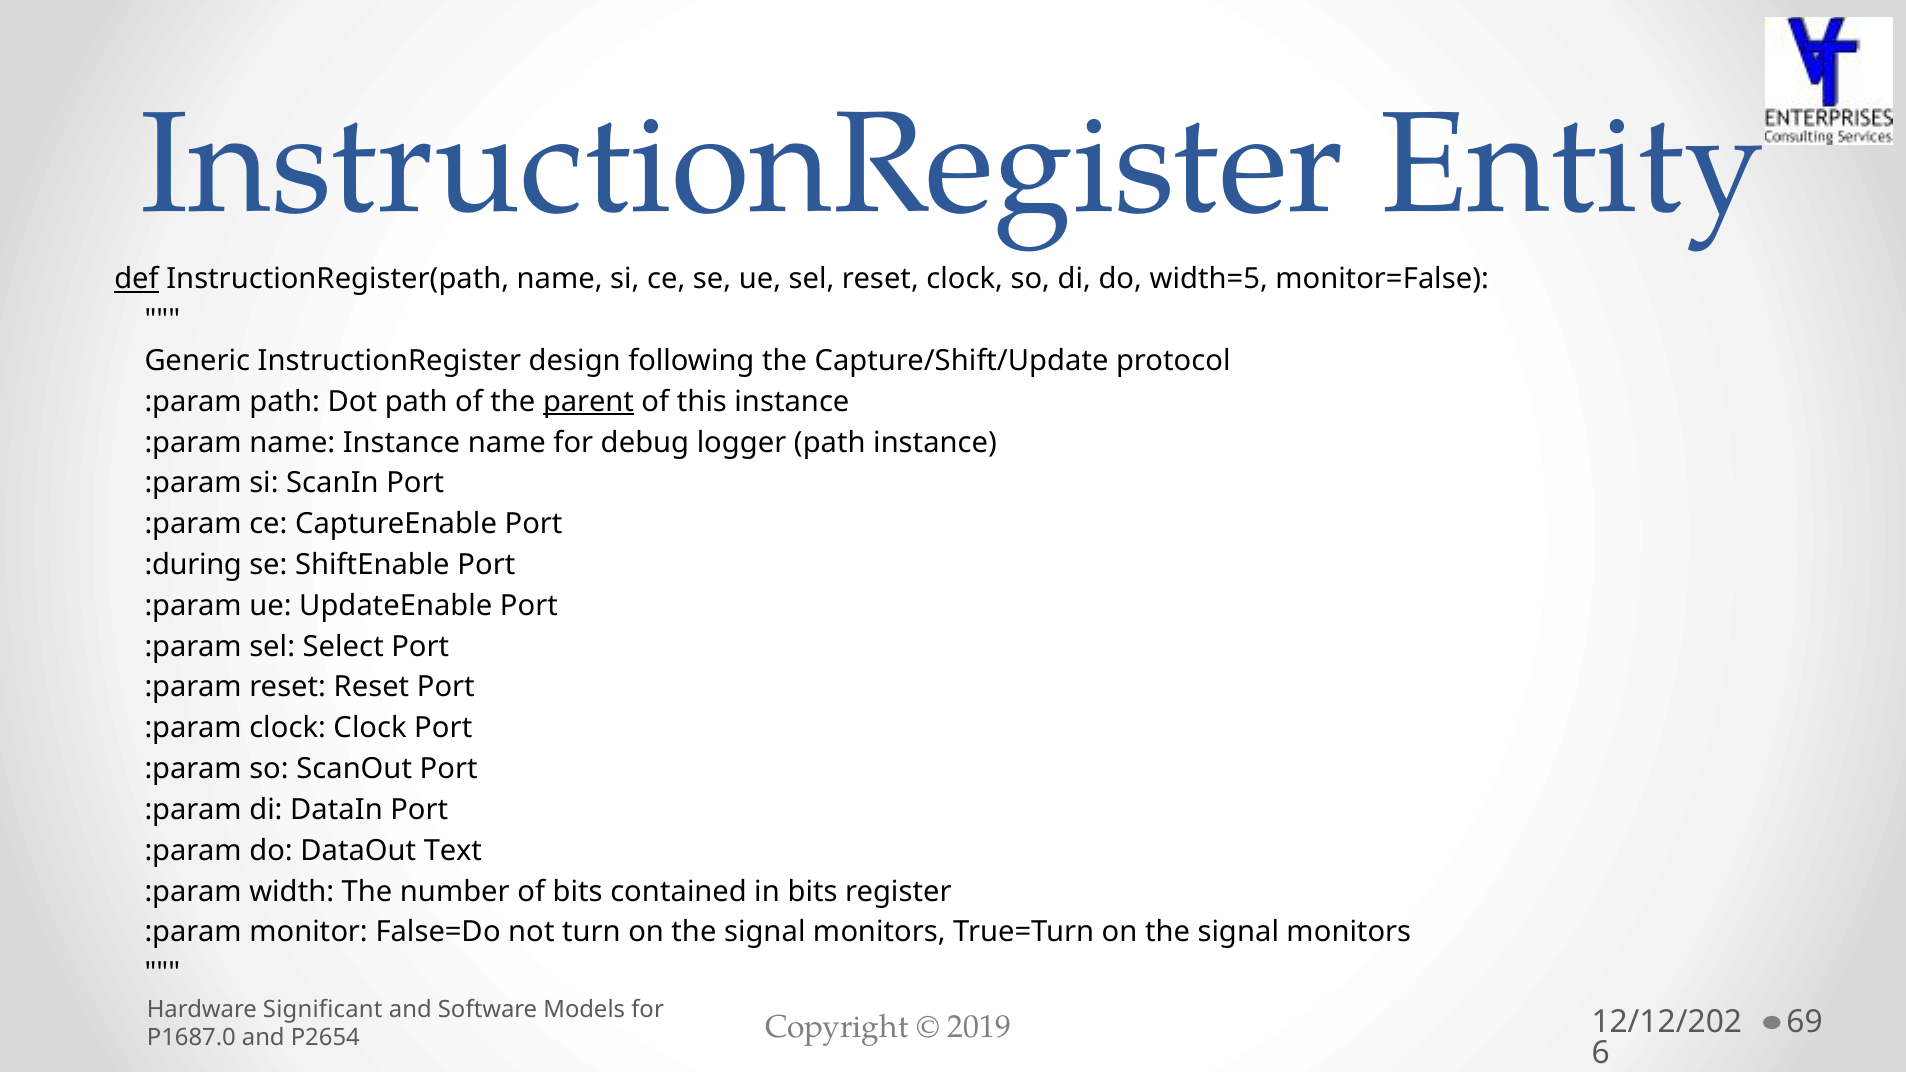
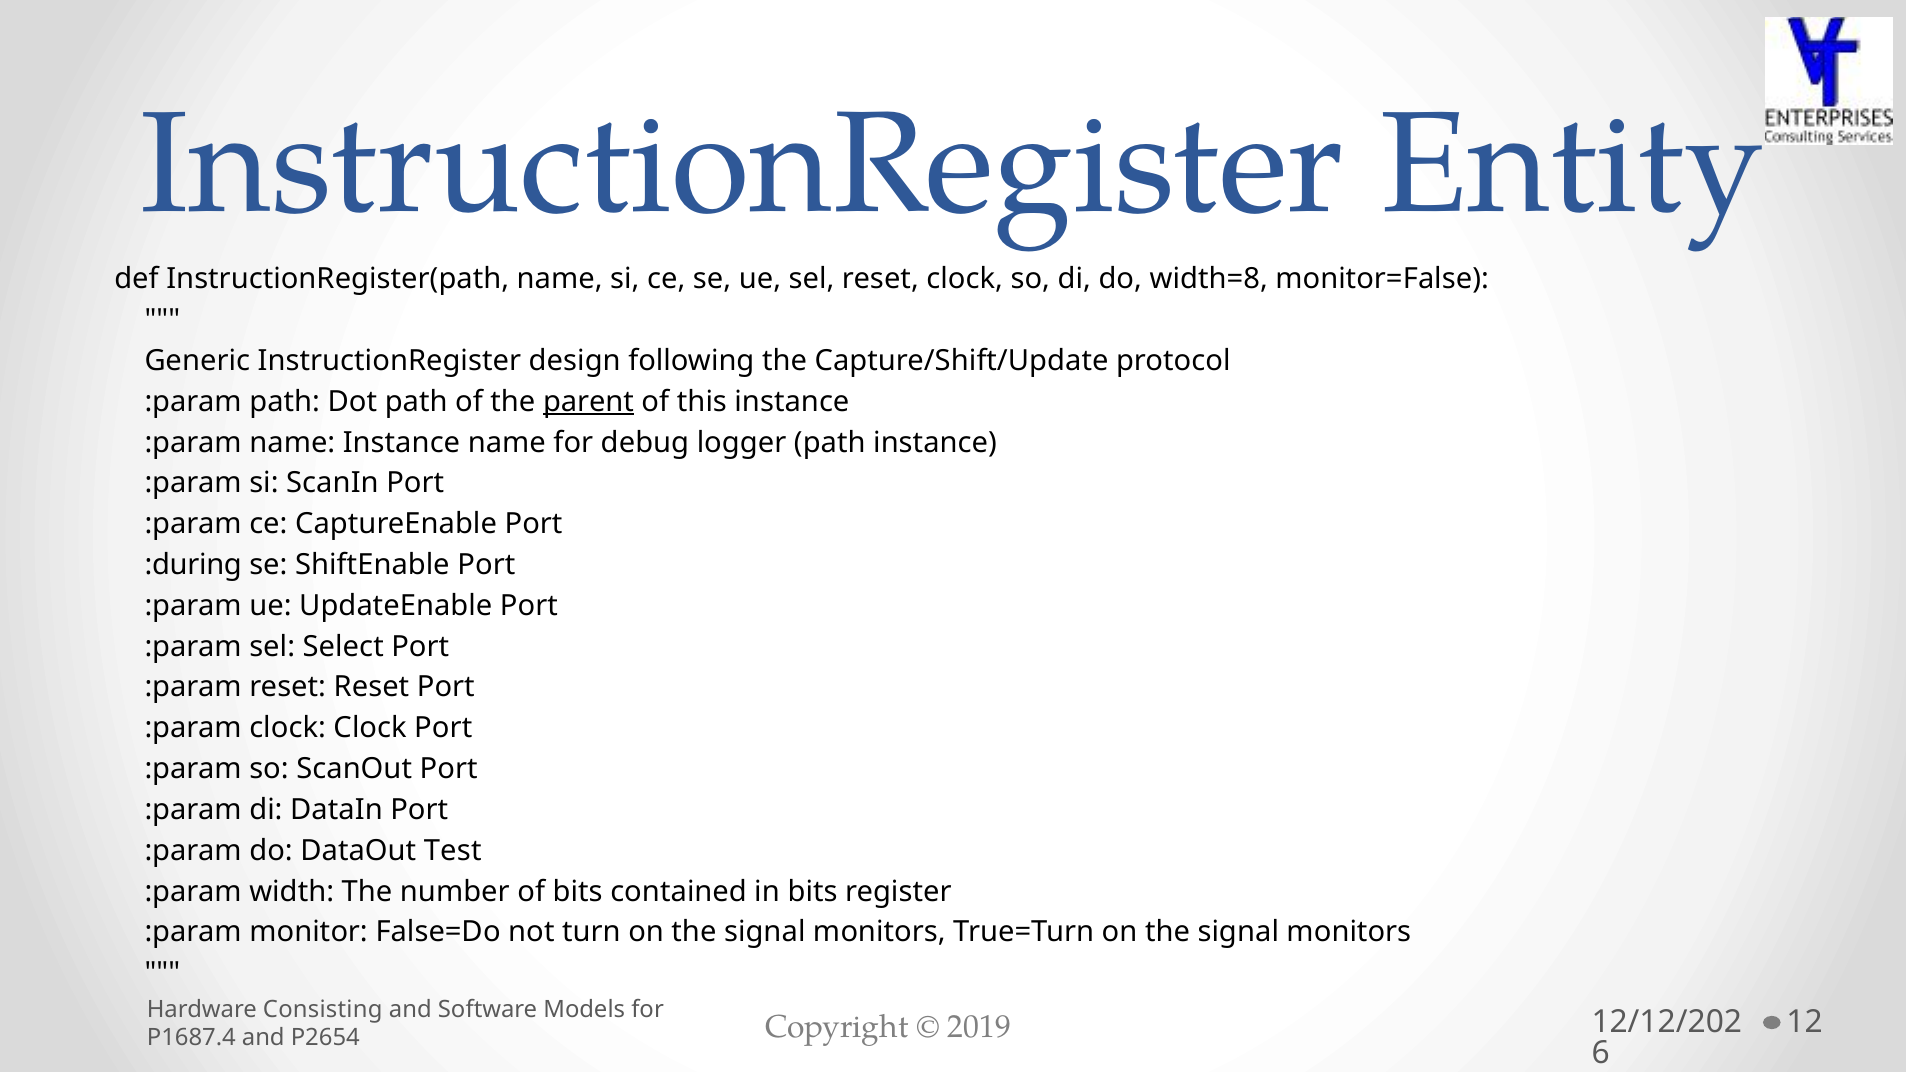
def underline: present -> none
width=5: width=5 -> width=8
Text: Text -> Test
Significant: Significant -> Consisting
P1687.0: P1687.0 -> P1687.4
69: 69 -> 12
